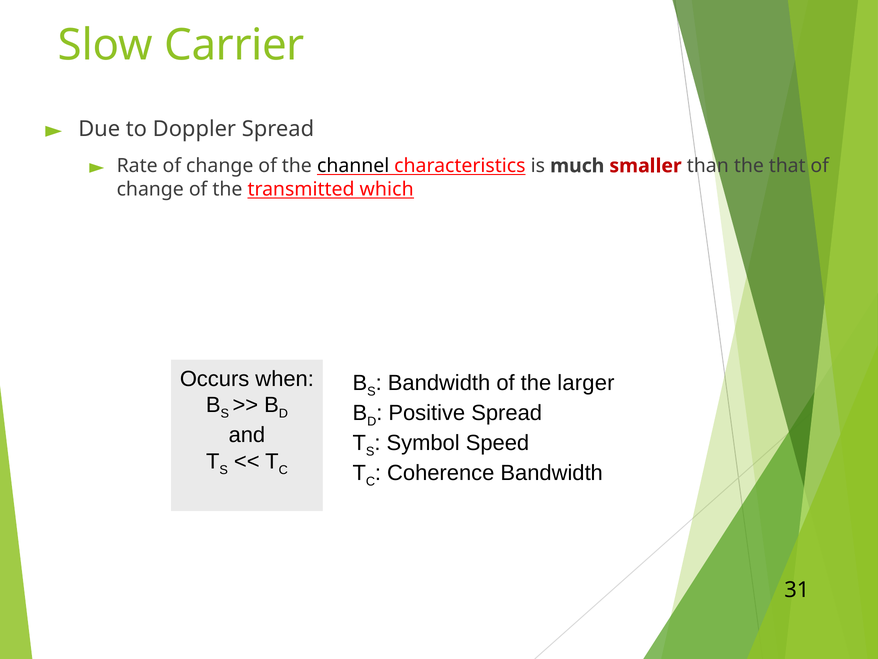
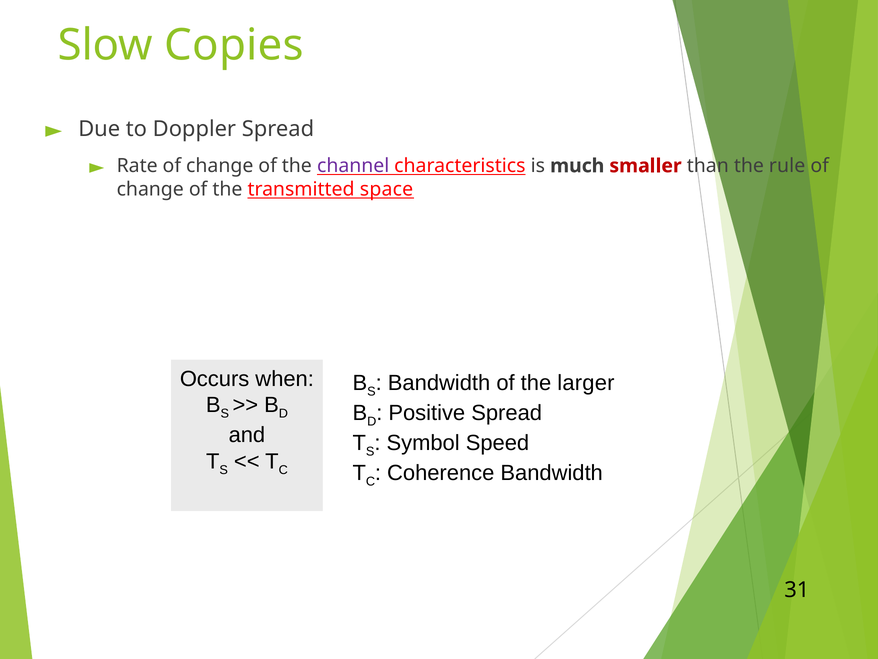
Carrier: Carrier -> Copies
channel colour: black -> purple
that: that -> rule
which: which -> space
